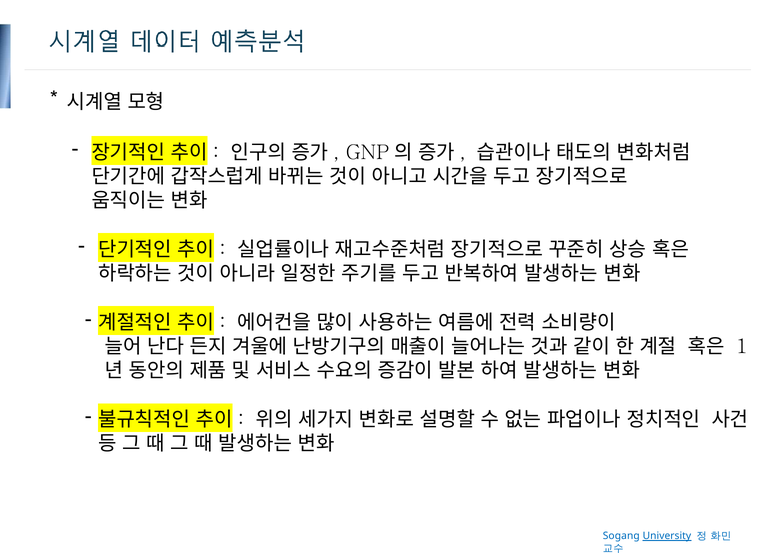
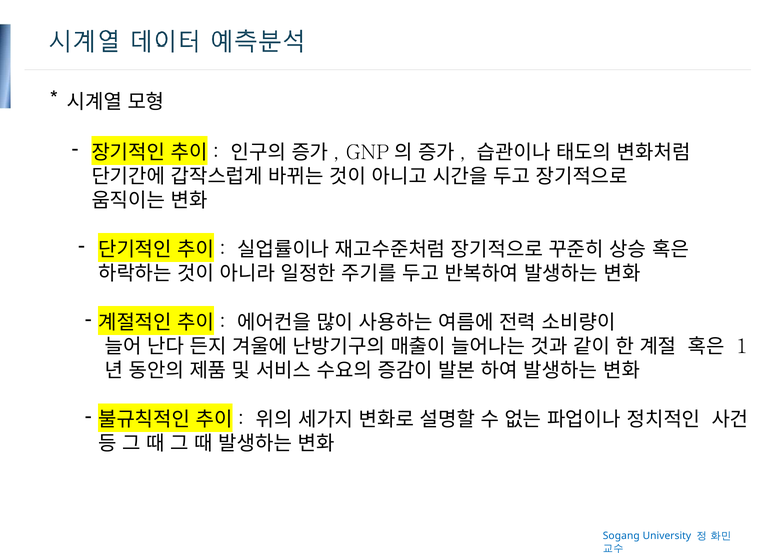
University underline: present -> none
